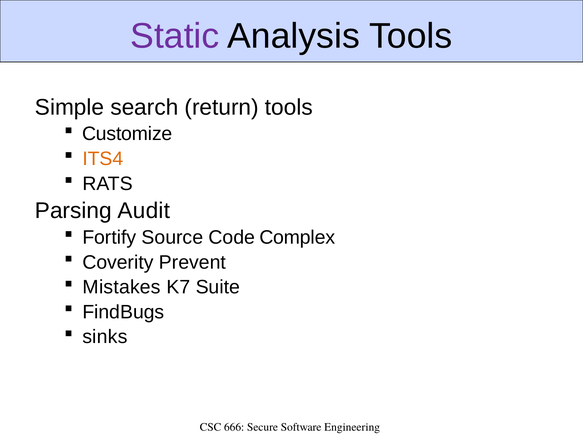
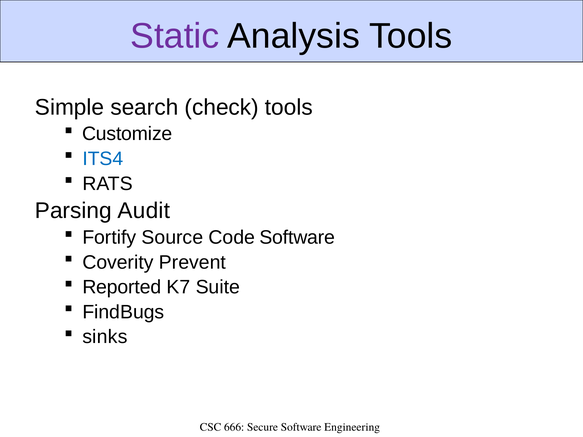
return: return -> check
ITS4 colour: orange -> blue
Code Complex: Complex -> Software
Mistakes: Mistakes -> Reported
